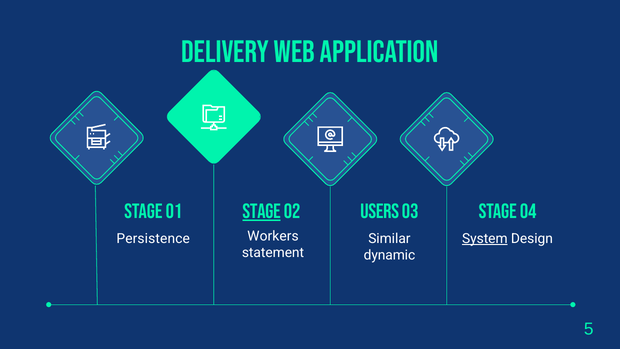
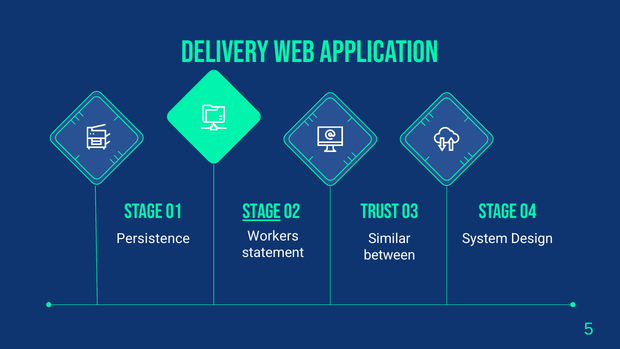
Users: Users -> Trust
System underline: present -> none
dynamic: dynamic -> between
